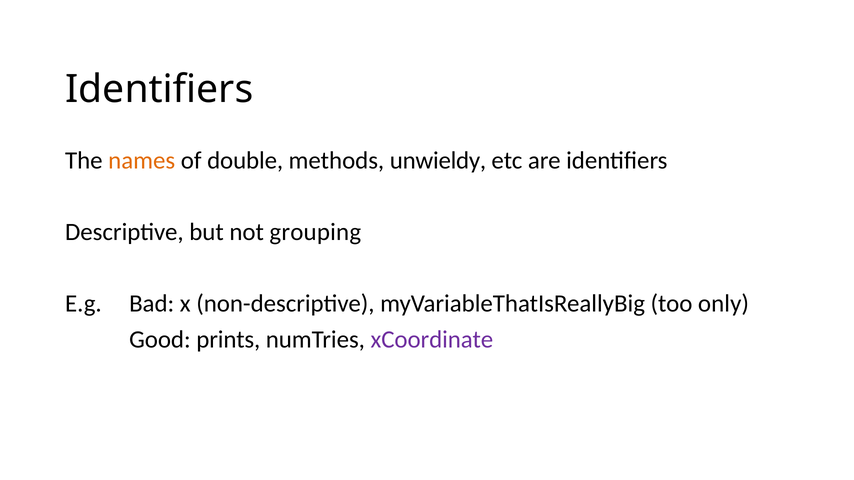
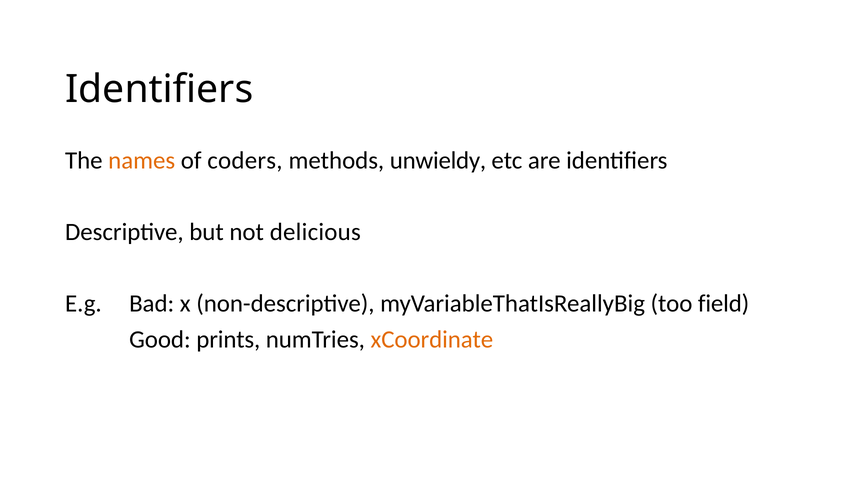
double: double -> coders
grouping: grouping -> delicious
only: only -> field
xCoordinate colour: purple -> orange
